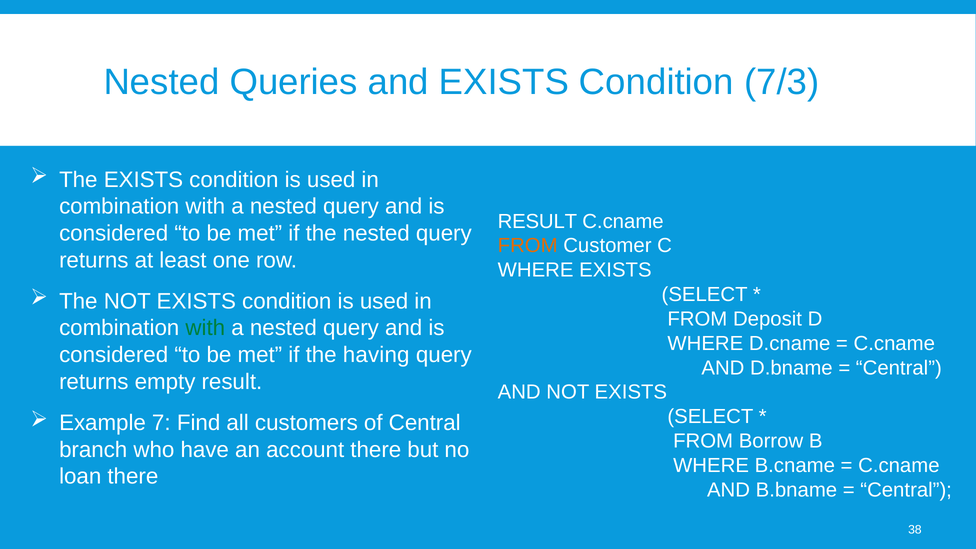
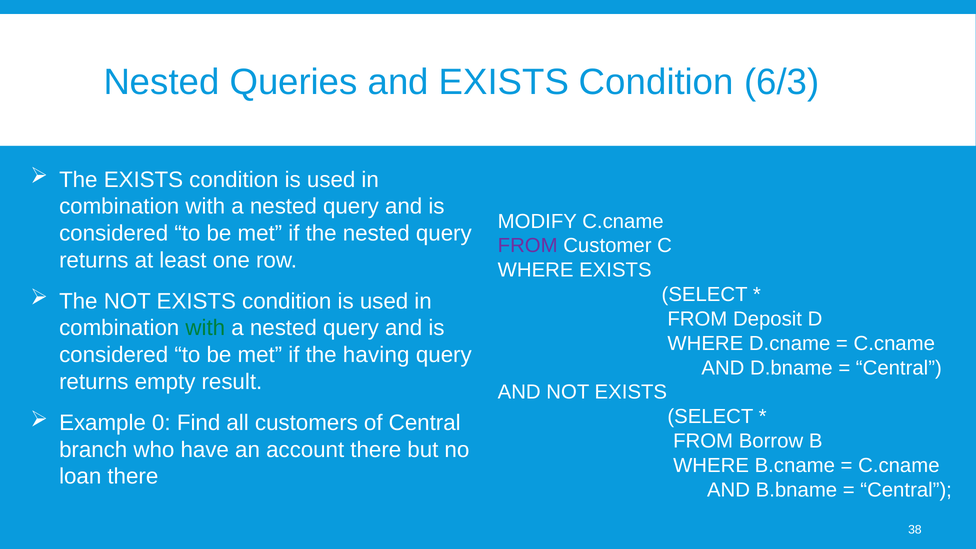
7/3: 7/3 -> 6/3
RESULT at (537, 221): RESULT -> MODIFY
FROM at (528, 246) colour: orange -> purple
7: 7 -> 0
